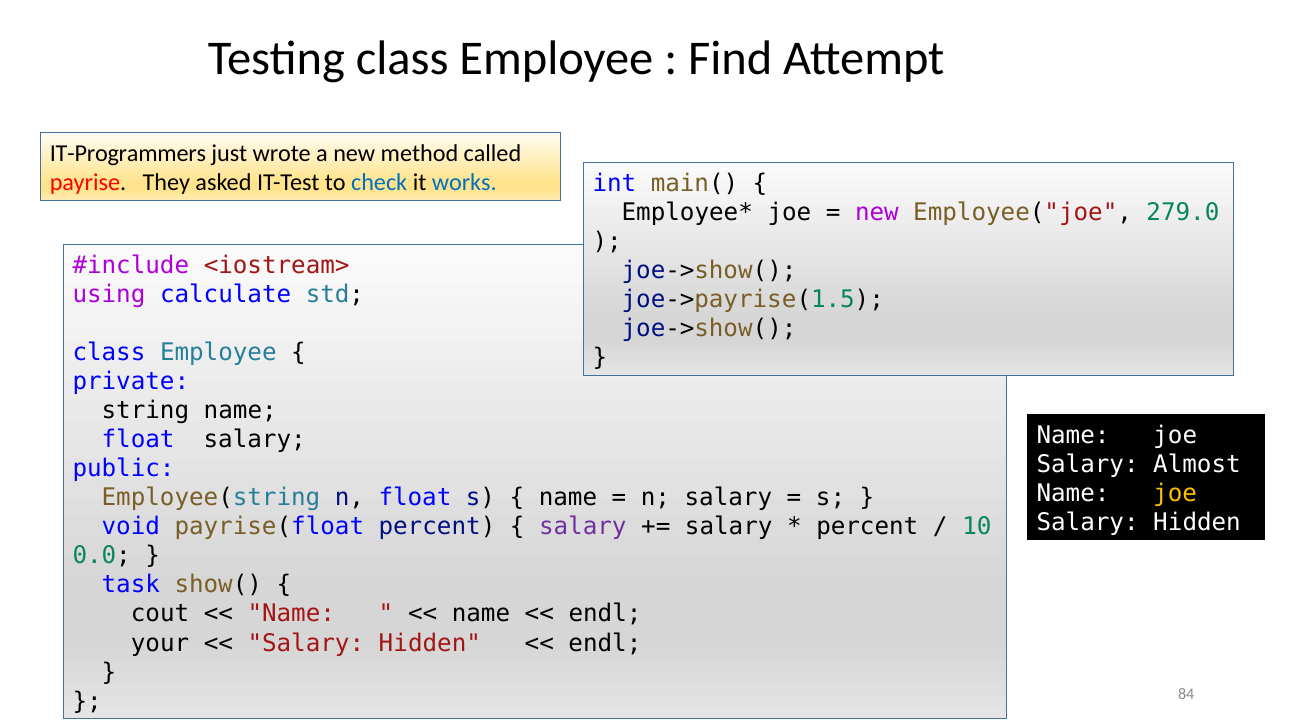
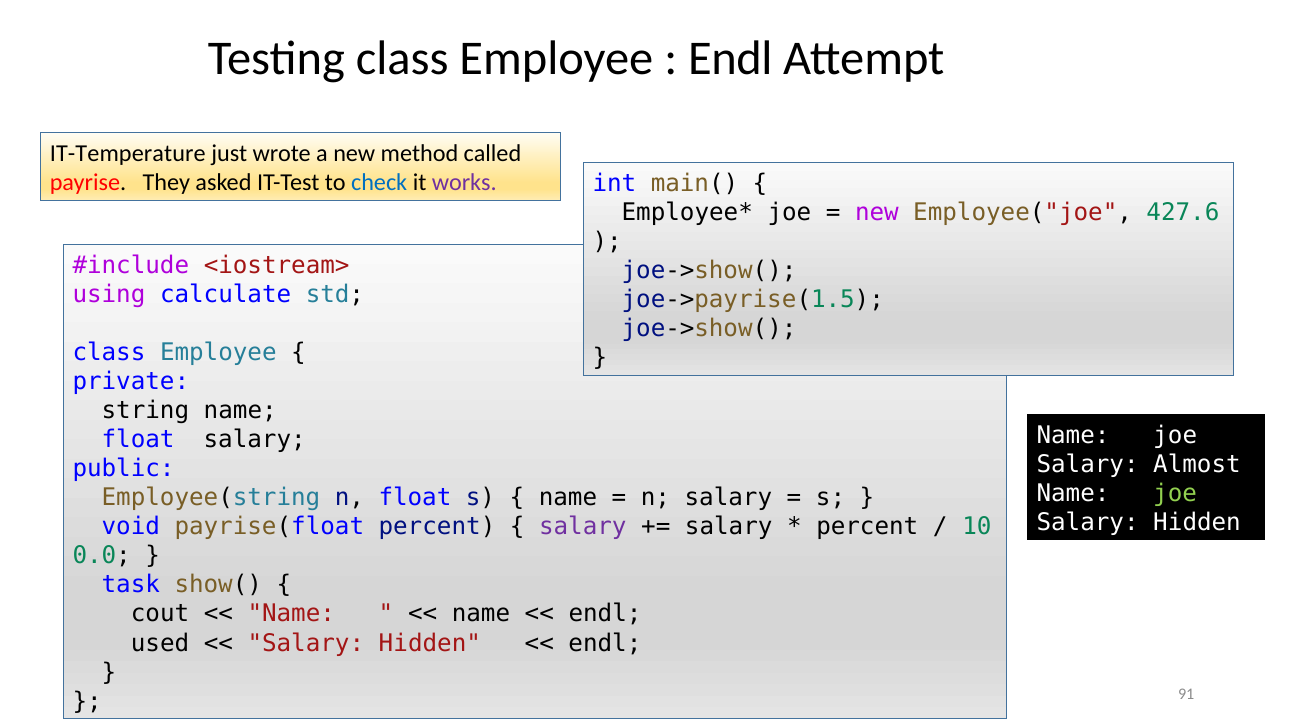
Find at (730, 59): Find -> Endl
IT-Programmers: IT-Programmers -> IT-Temperature
works colour: blue -> purple
279.0: 279.0 -> 427.6
joe at (1175, 493) colour: yellow -> light green
your: your -> used
84: 84 -> 91
